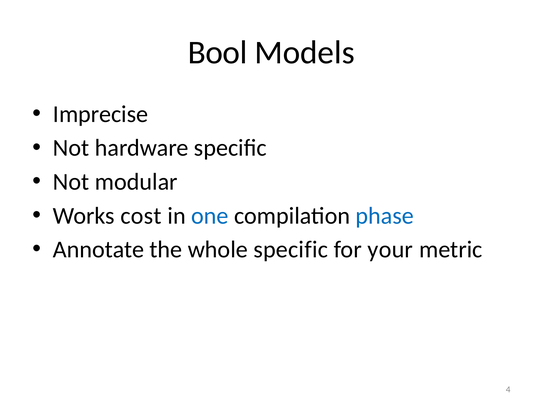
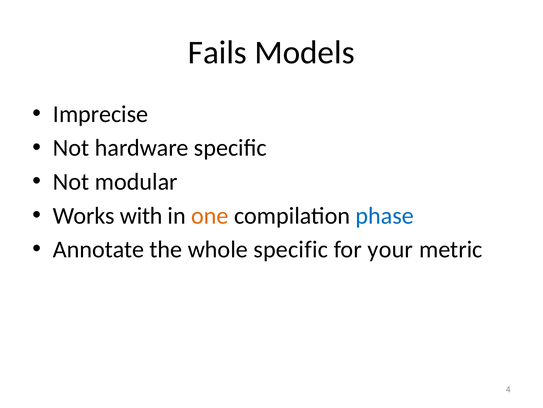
Bool: Bool -> Fails
cost: cost -> with
one colour: blue -> orange
